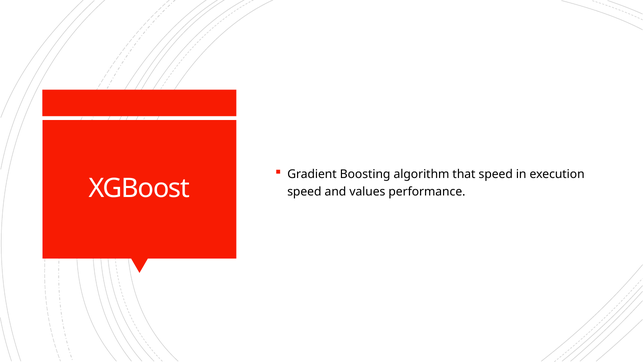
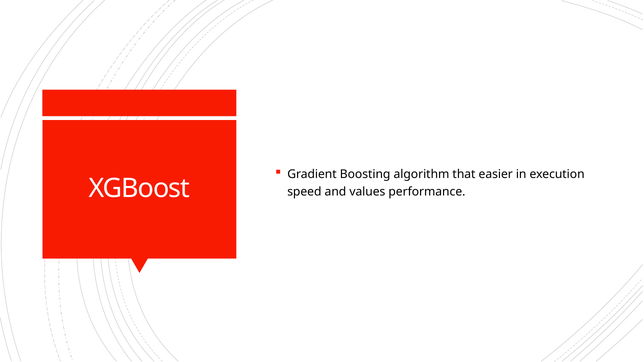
that speed: speed -> easier
